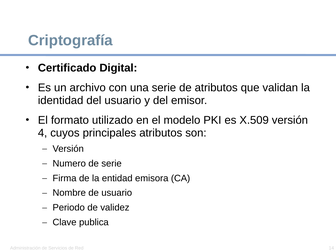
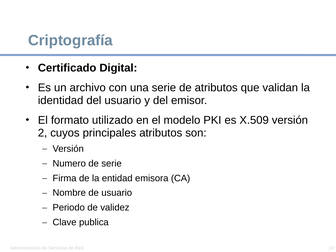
4: 4 -> 2
